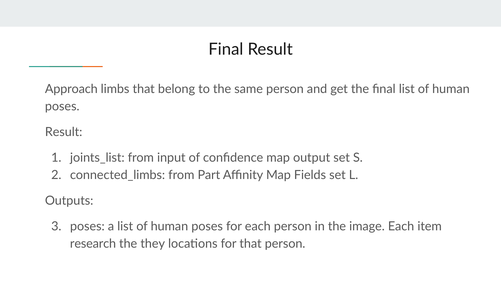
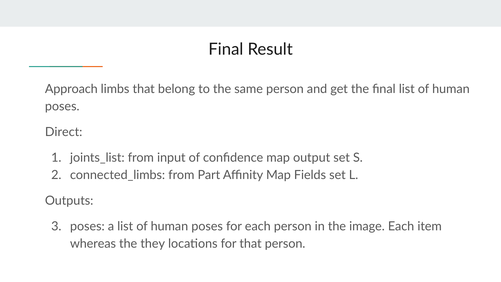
Result at (64, 132): Result -> Direct
research: research -> whereas
